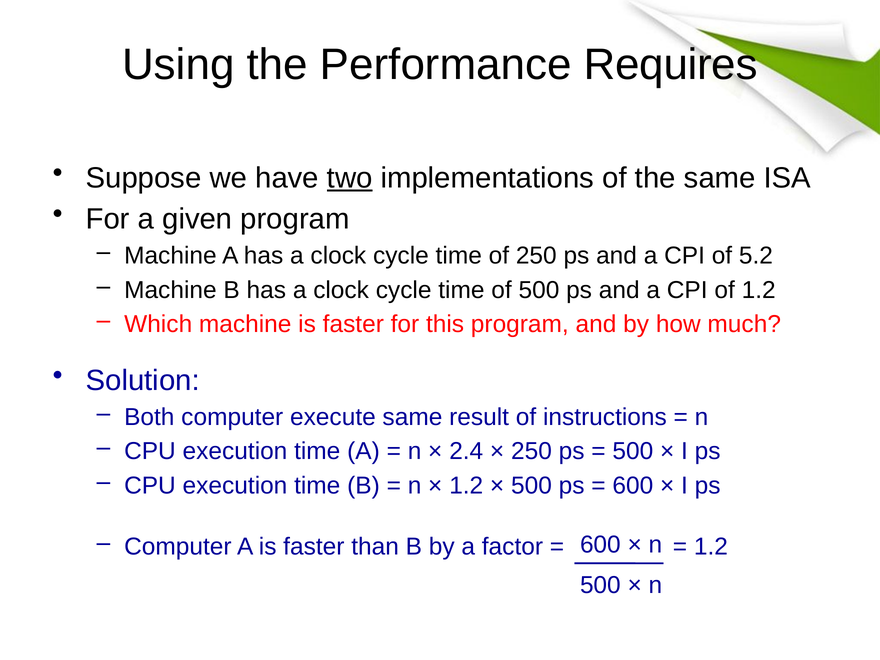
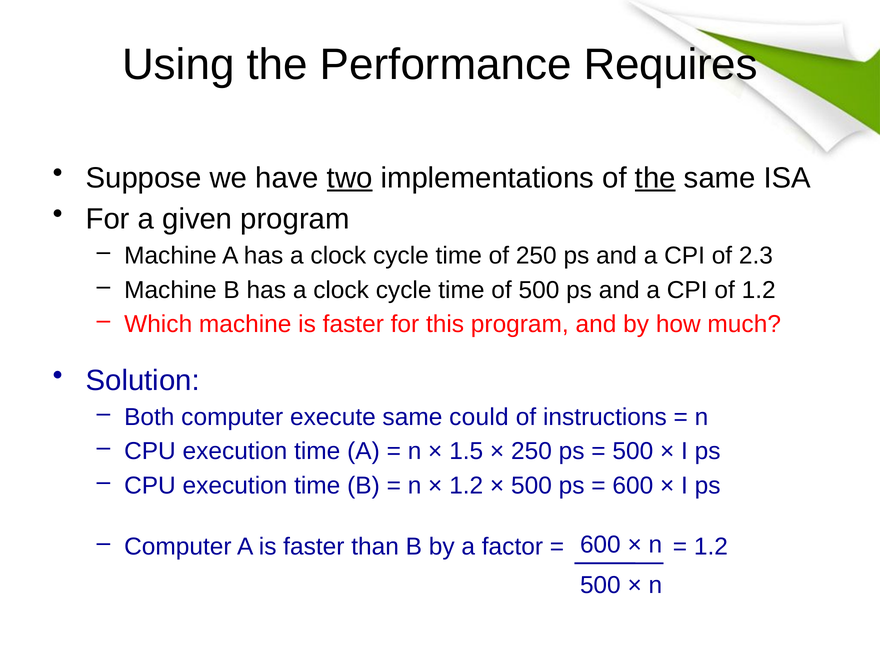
the at (655, 178) underline: none -> present
5.2: 5.2 -> 2.3
result: result -> could
2.4: 2.4 -> 1.5
